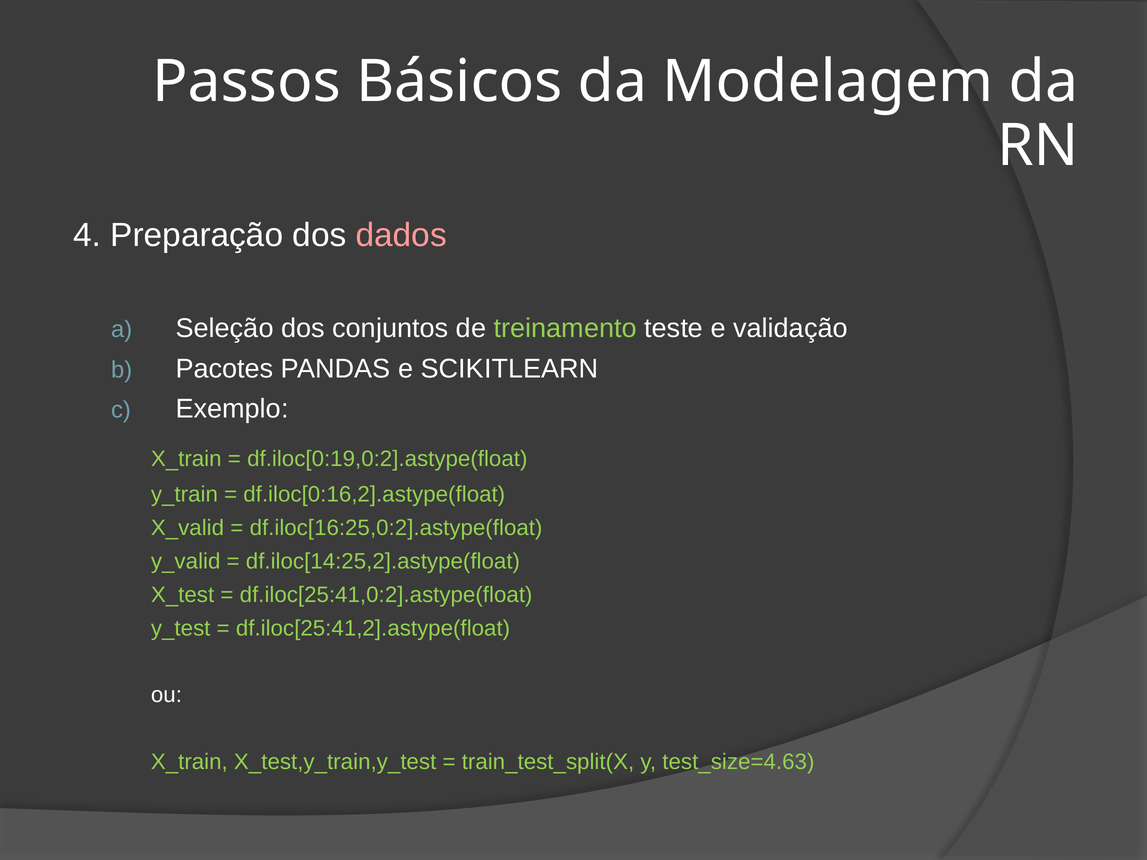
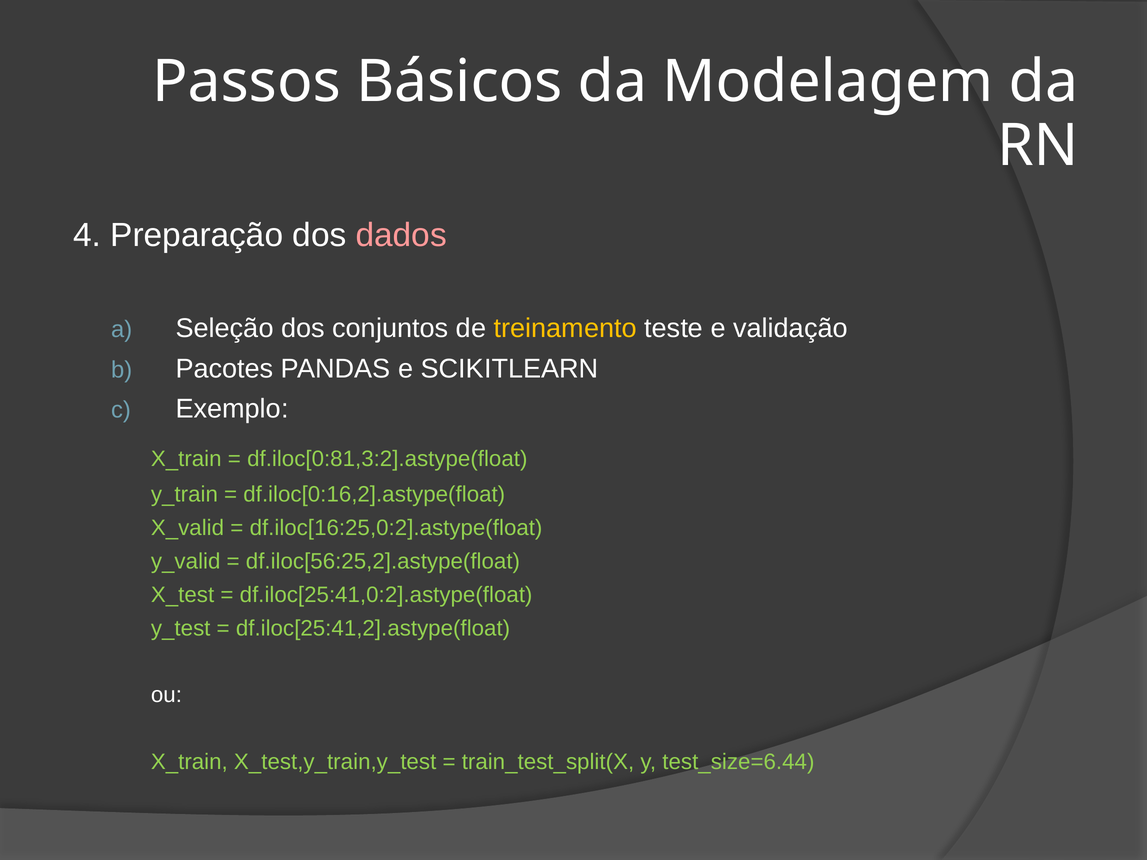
treinamento colour: light green -> yellow
df.iloc[0:19,0:2].astype(float: df.iloc[0:19,0:2].astype(float -> df.iloc[0:81,3:2].astype(float
df.iloc[14:25,2].astype(float: df.iloc[14:25,2].astype(float -> df.iloc[56:25,2].astype(float
test_size=4.63: test_size=4.63 -> test_size=6.44
